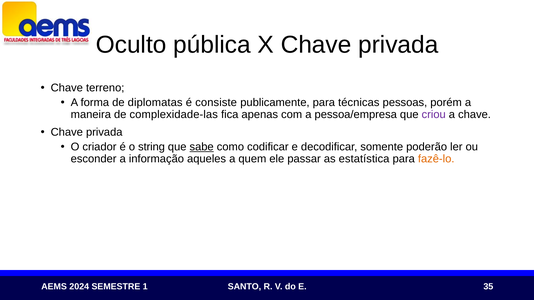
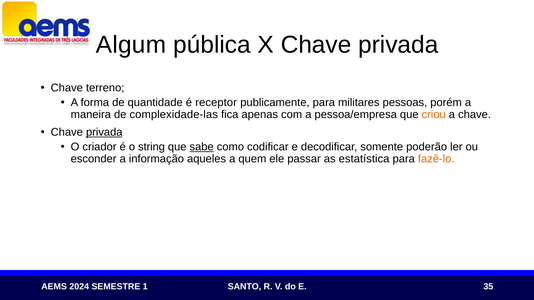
Oculto: Oculto -> Algum
diplomatas: diplomatas -> quantidade
consiste: consiste -> receptor
técnicas: técnicas -> militares
criou colour: purple -> orange
privada at (104, 132) underline: none -> present
